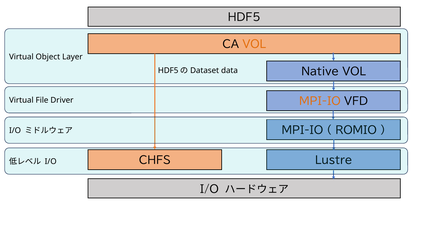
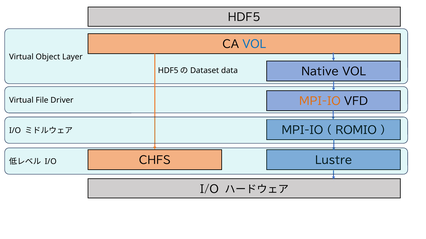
VOL at (254, 45) colour: orange -> blue
